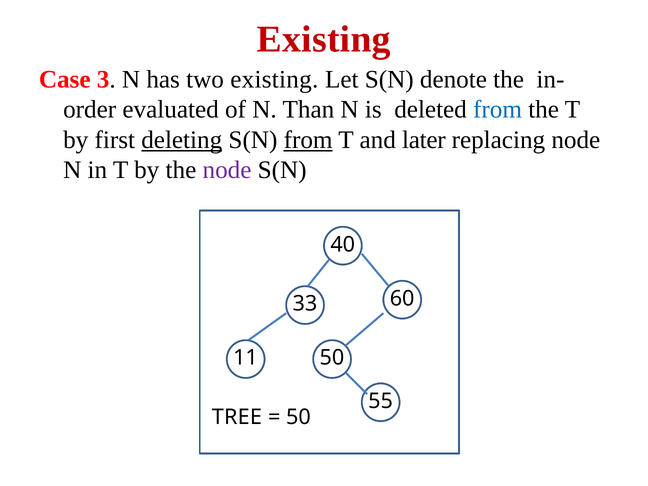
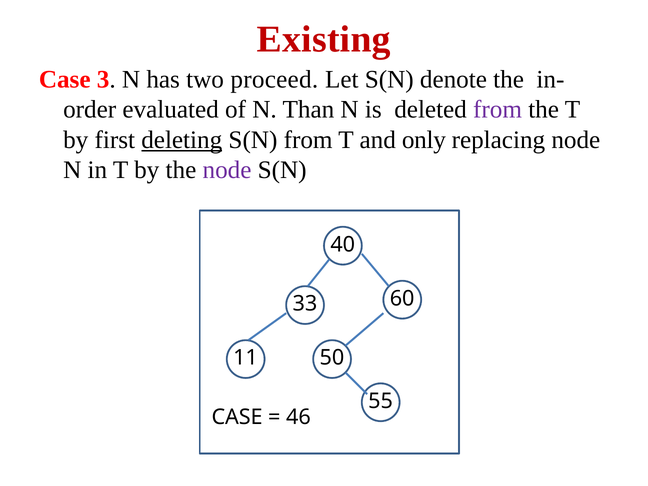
two existing: existing -> proceed
from at (498, 110) colour: blue -> purple
from at (308, 140) underline: present -> none
later: later -> only
TREE at (237, 417): TREE -> CASE
50 at (298, 417): 50 -> 46
